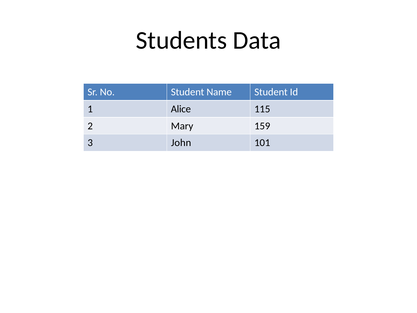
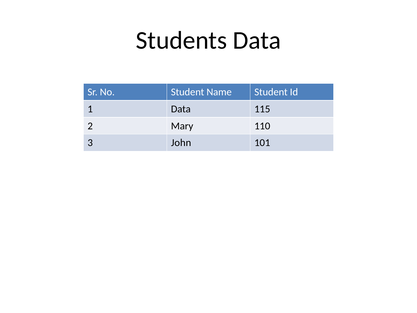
1 Alice: Alice -> Data
159: 159 -> 110
